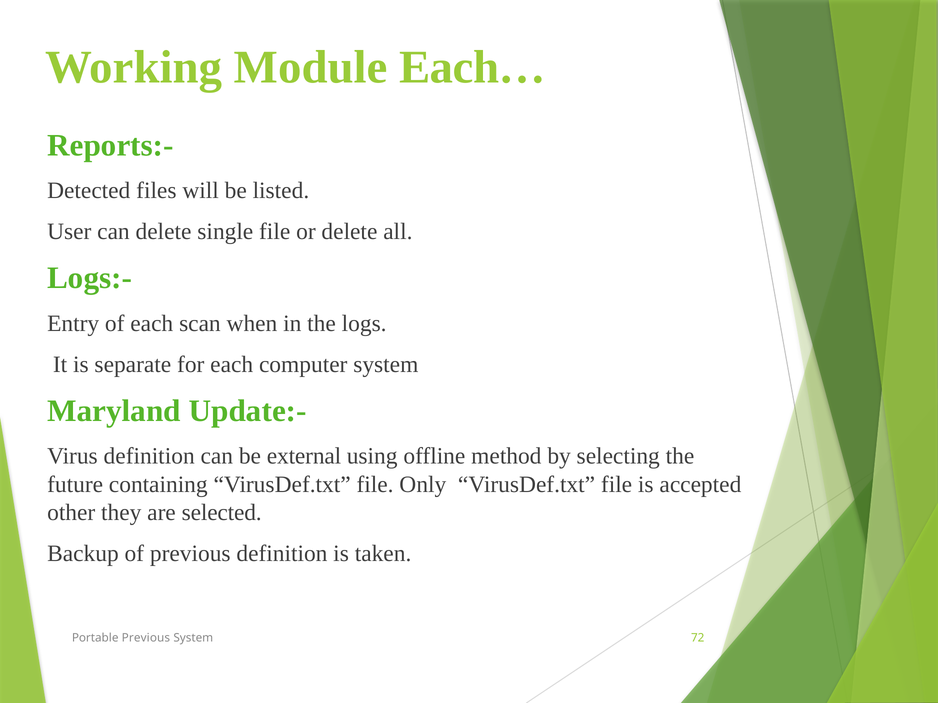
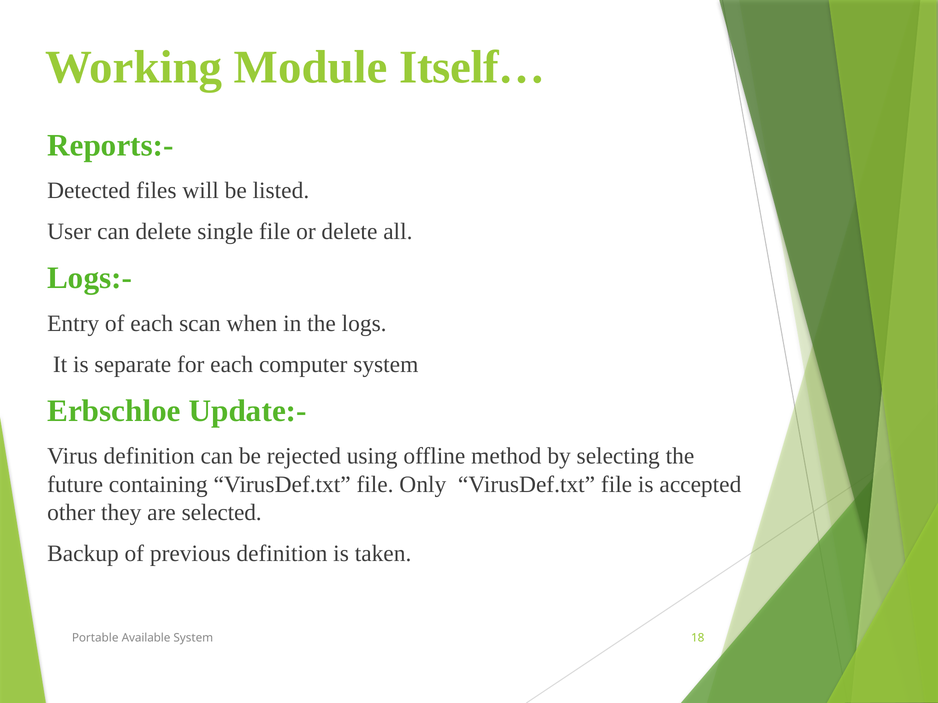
Each…: Each… -> Itself…
Maryland: Maryland -> Erbschloe
external: external -> rejected
Portable Previous: Previous -> Available
72: 72 -> 18
